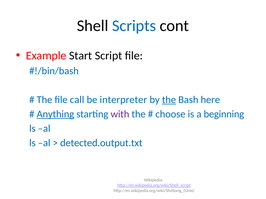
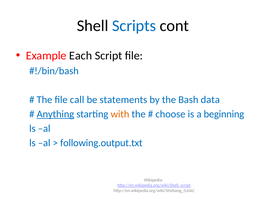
Start: Start -> Each
interpreter: interpreter -> statements
the at (169, 100) underline: present -> none
here: here -> data
with colour: purple -> orange
detected.output.txt: detected.output.txt -> following.output.txt
